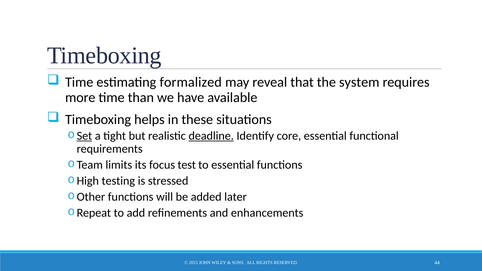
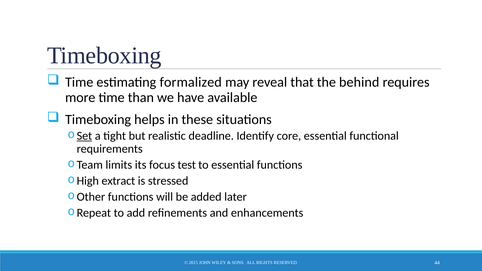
system: system -> behind
deadline underline: present -> none
testing: testing -> extract
